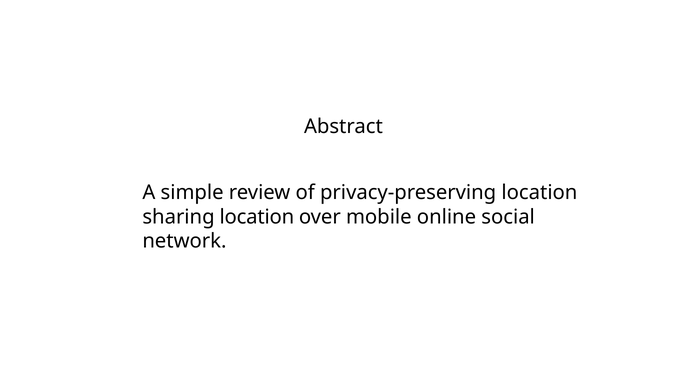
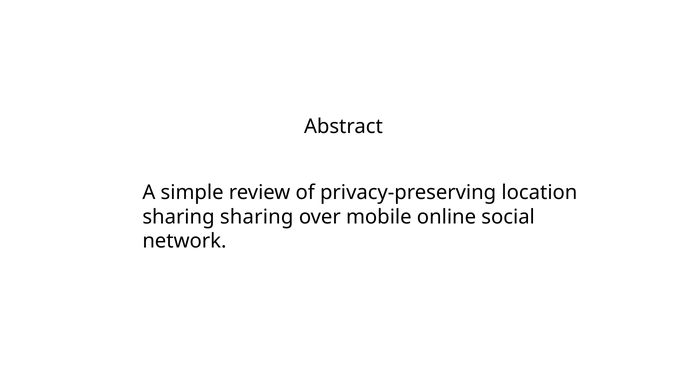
sharing location: location -> sharing
